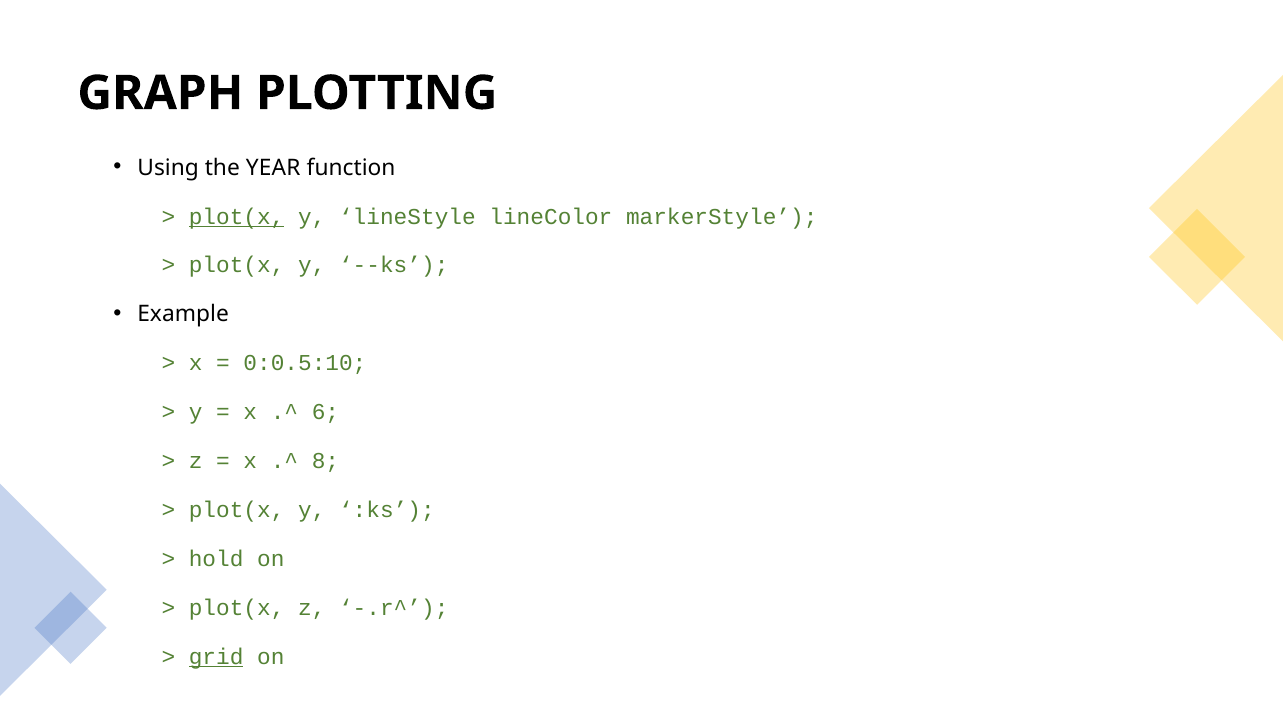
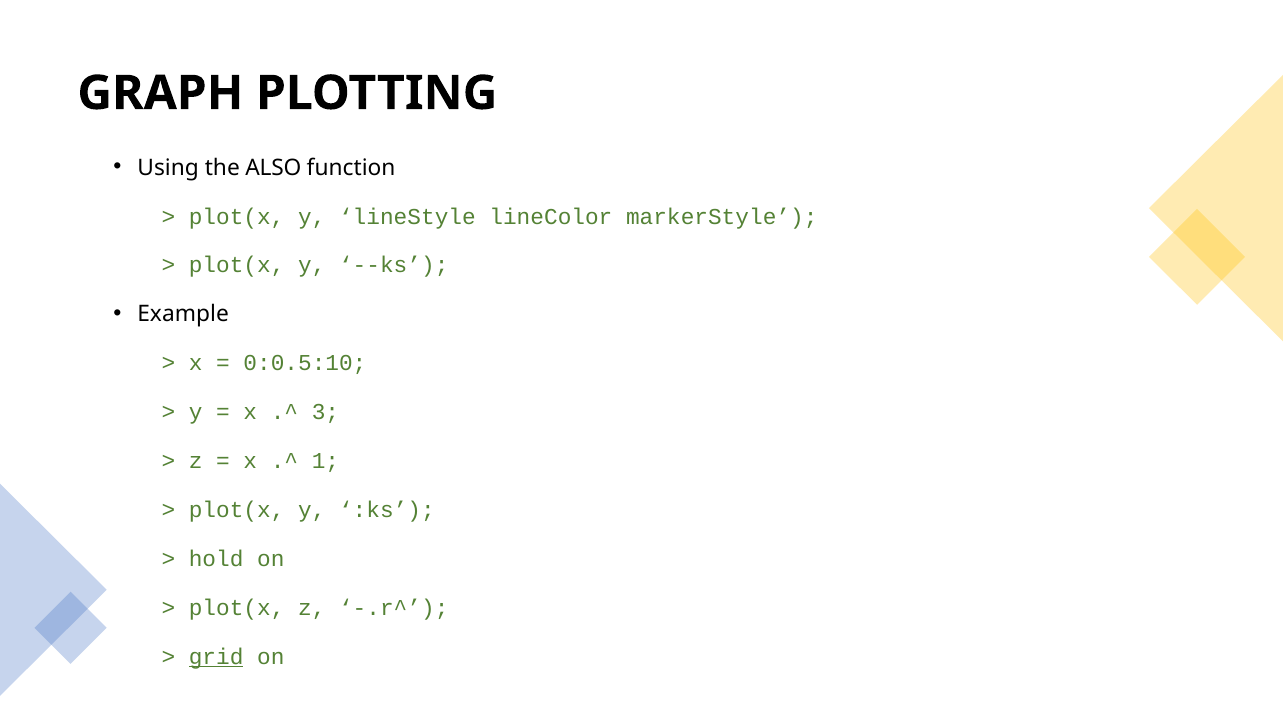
YEAR: YEAR -> ALSO
plot(x at (237, 217) underline: present -> none
6: 6 -> 3
8: 8 -> 1
